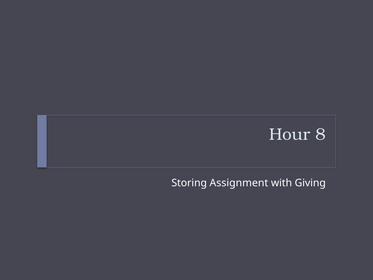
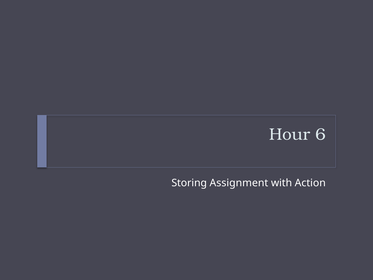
8: 8 -> 6
Giving: Giving -> Action
